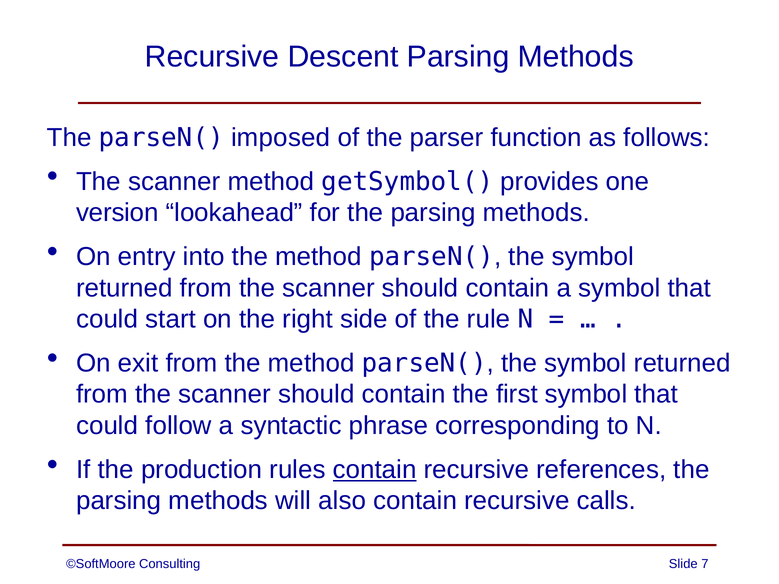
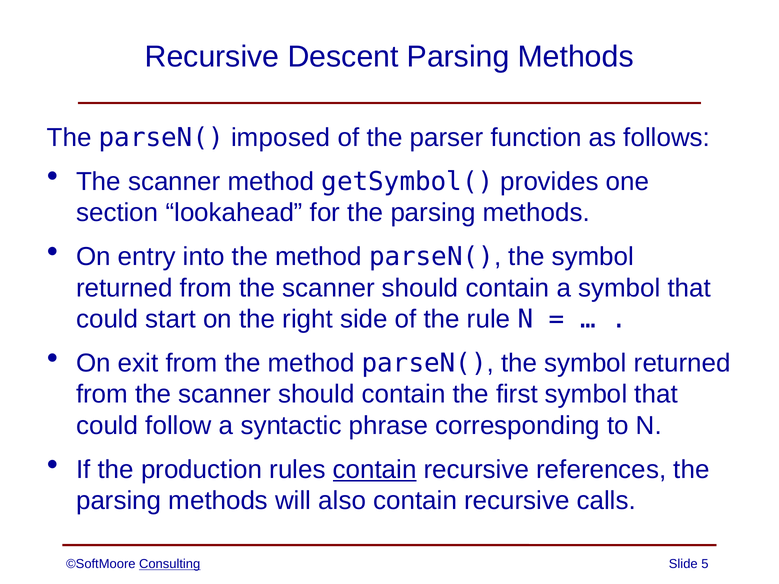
version: version -> section
Consulting underline: none -> present
7: 7 -> 5
